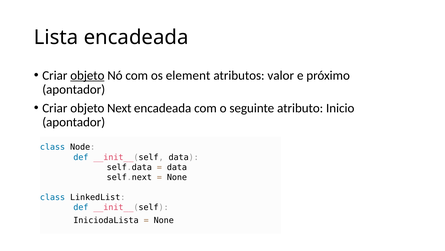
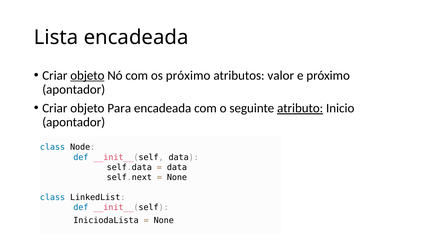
os element: element -> próximo
Next: Next -> Para
atributo underline: none -> present
